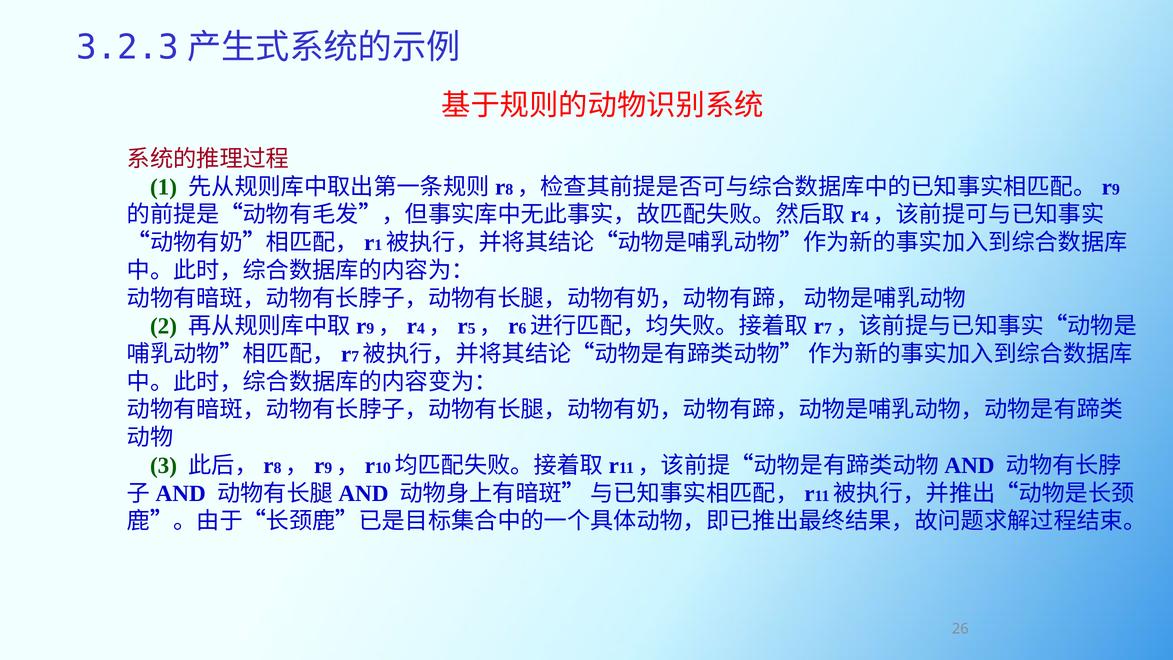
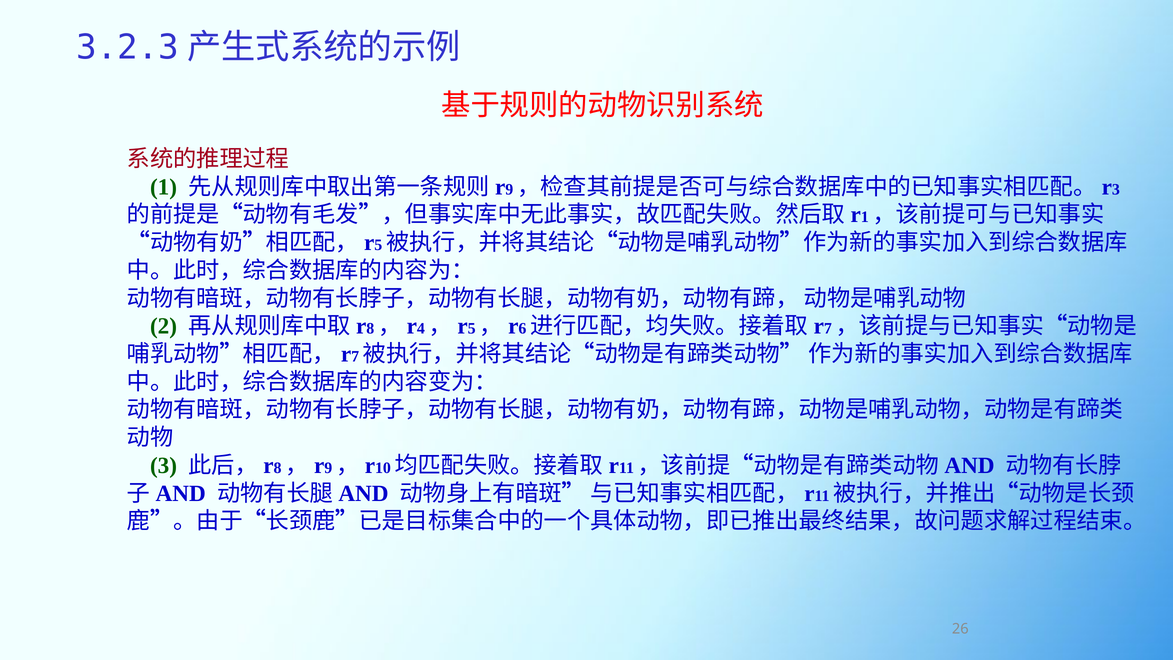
8 at (509, 189): 8 -> 9
9 at (1116, 189): 9 -> 3
4 at (865, 217): 4 -> 1
1 at (378, 245): 1 -> 5
9 at (370, 329): 9 -> 8
